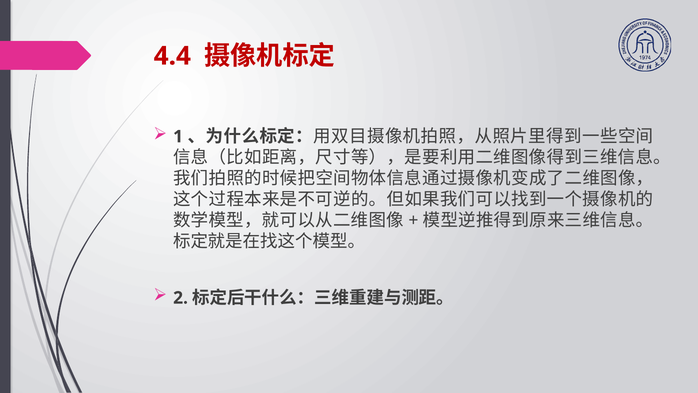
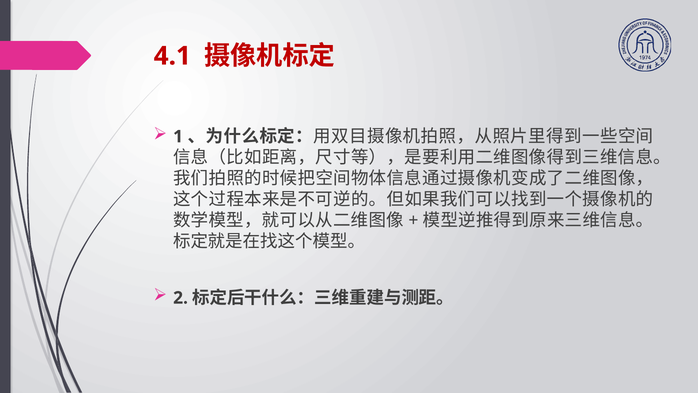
4.4: 4.4 -> 4.1
